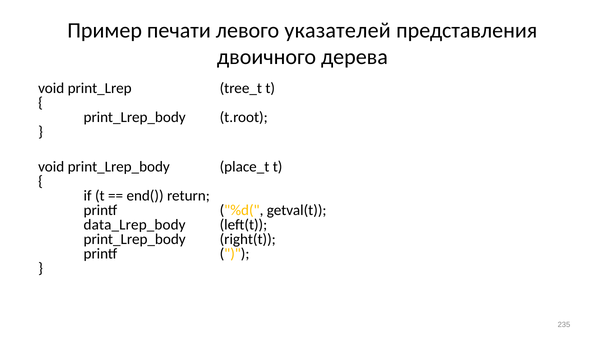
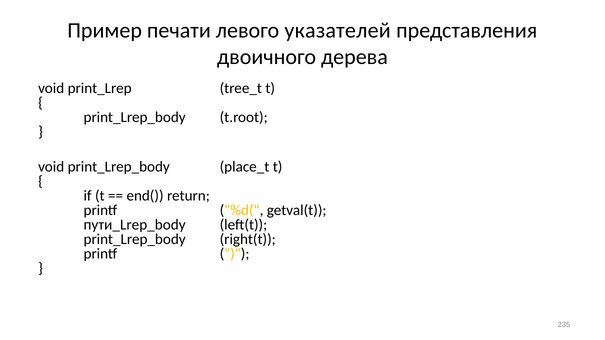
data_Lrep_body: data_Lrep_body -> пути_Lrep_body
